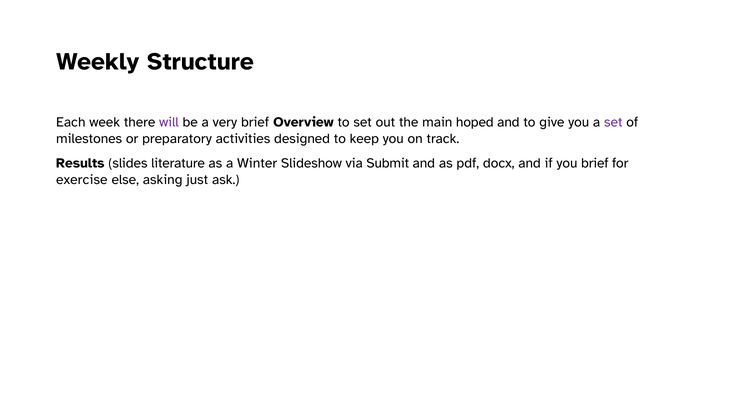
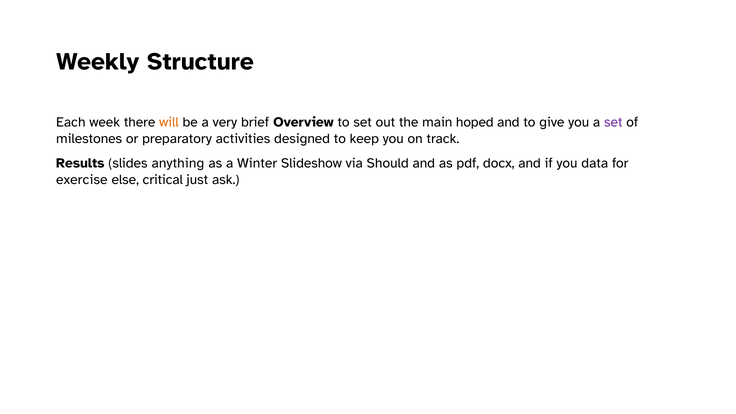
will colour: purple -> orange
literature: literature -> anything
Submit: Submit -> Should
you brief: brief -> data
asking: asking -> critical
